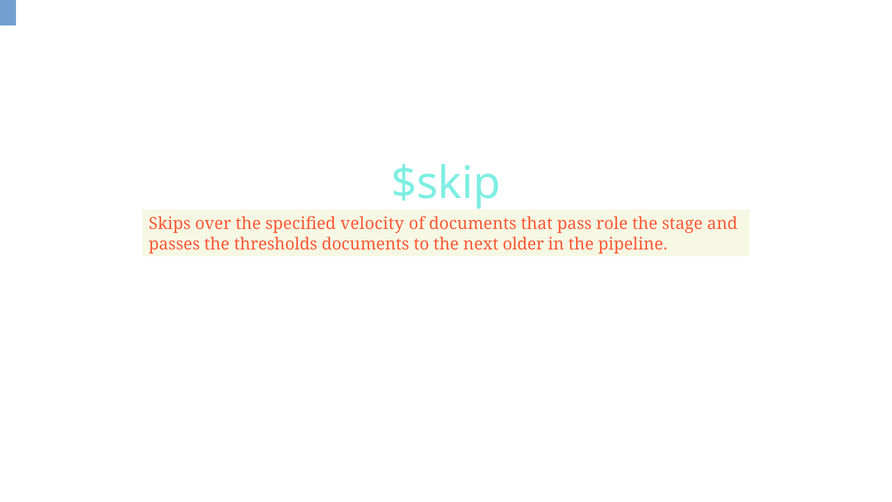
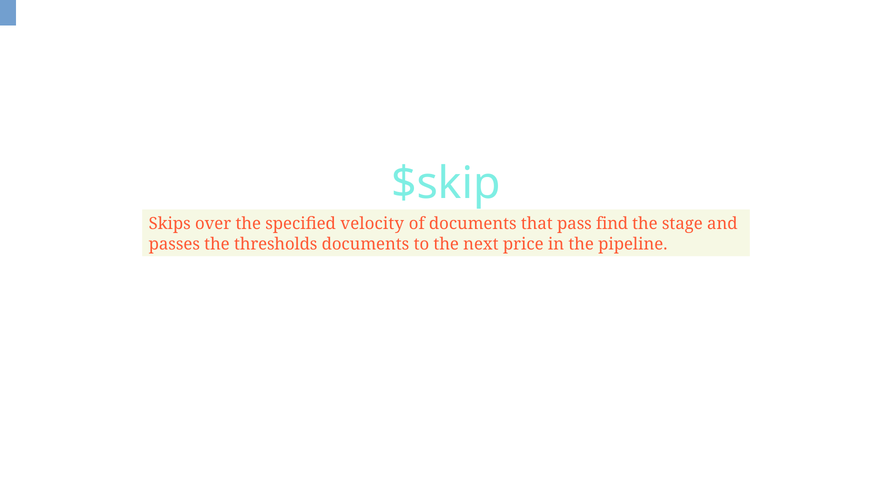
role: role -> find
older: older -> price
